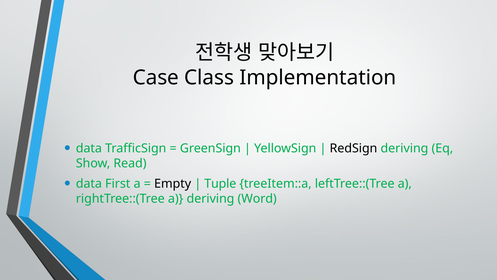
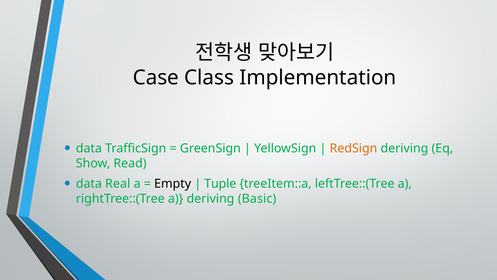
RedSign colour: black -> orange
First: First -> Real
Word: Word -> Basic
